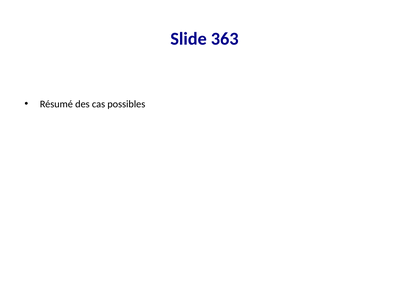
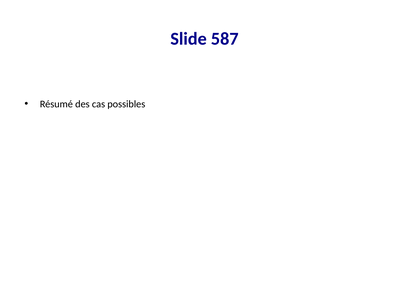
363: 363 -> 587
